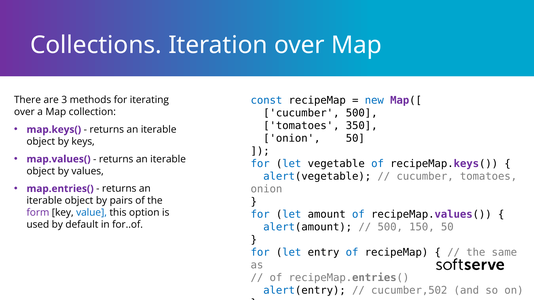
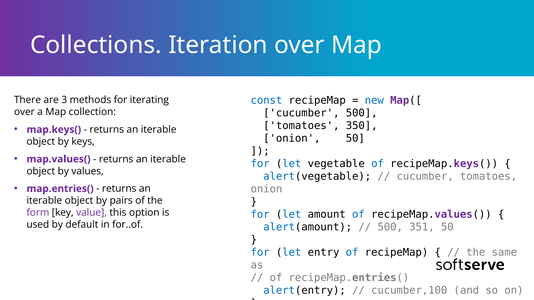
value colour: blue -> purple
150: 150 -> 351
cucumber,502: cucumber,502 -> cucumber,100
